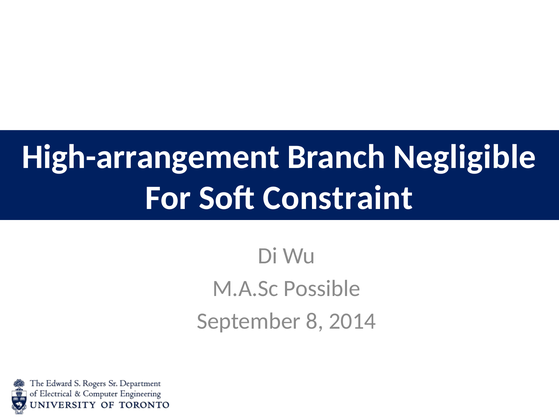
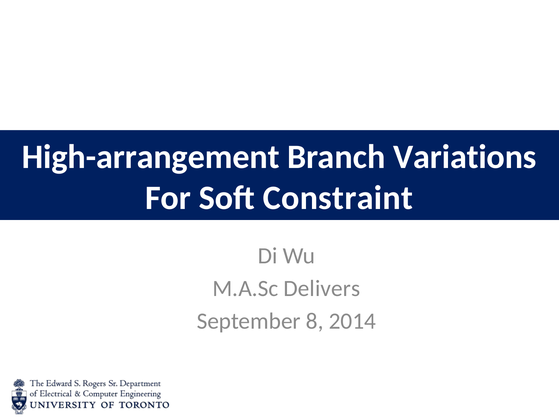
Negligible: Negligible -> Variations
Possible: Possible -> Delivers
